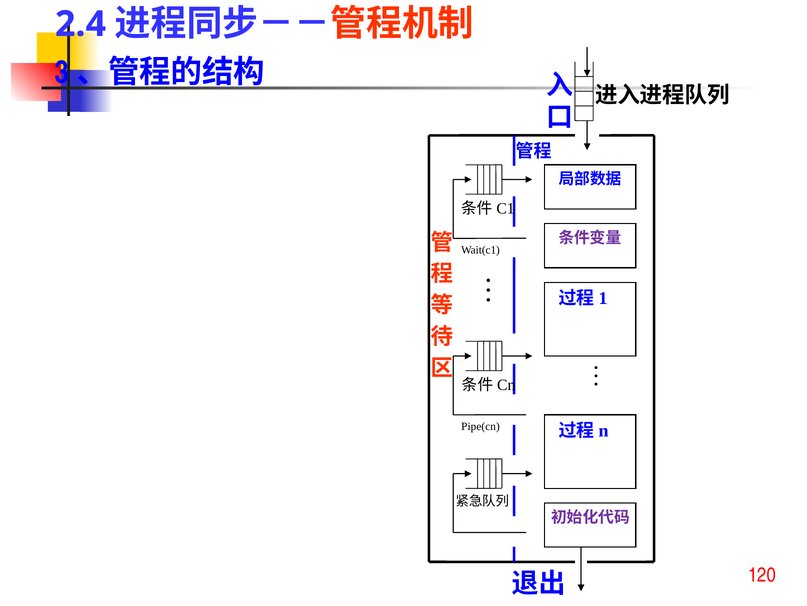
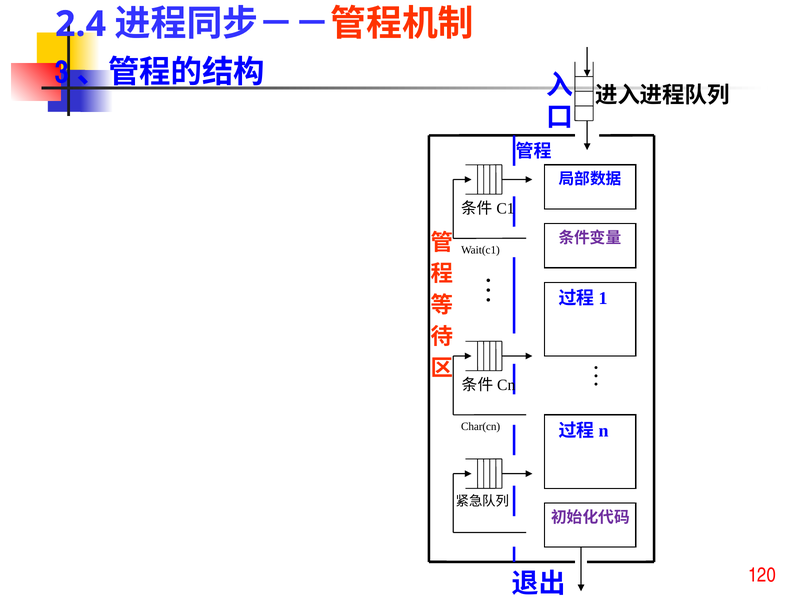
Pipe(cn: Pipe(cn -> Char(cn
